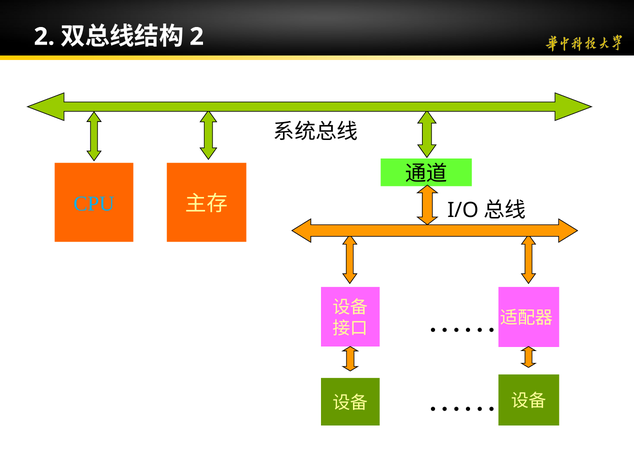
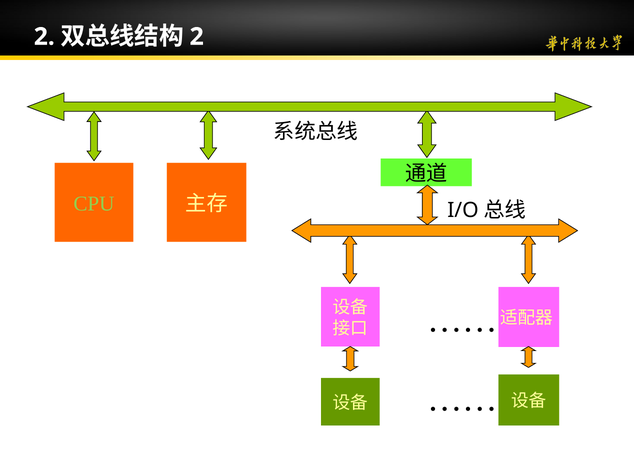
CPU colour: light blue -> light green
